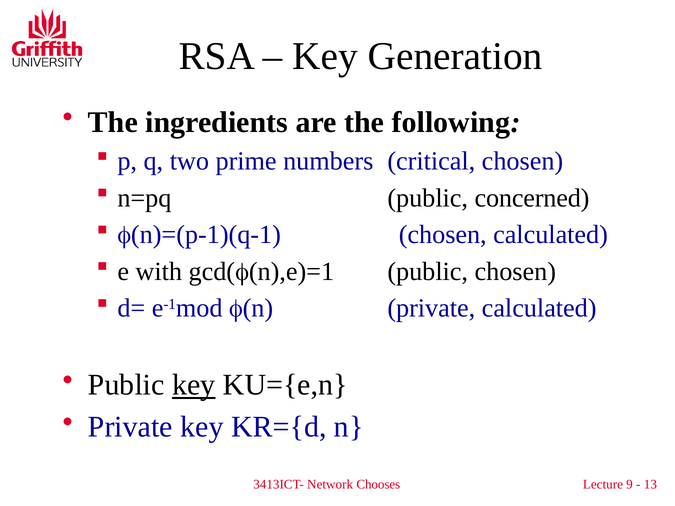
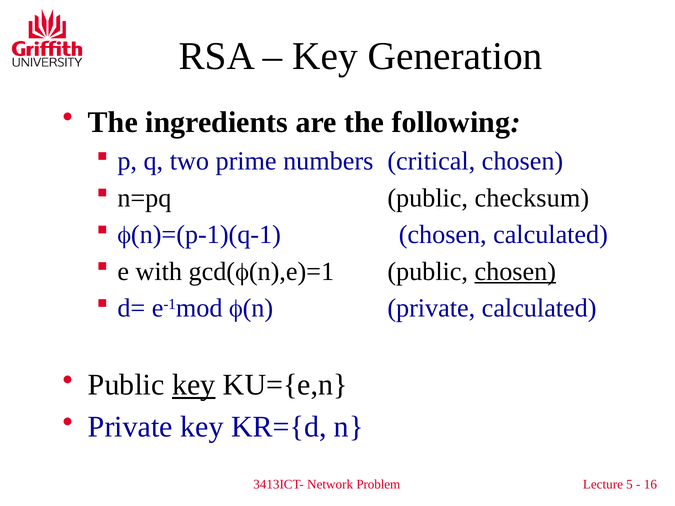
concerned: concerned -> checksum
chosen at (515, 272) underline: none -> present
Chooses: Chooses -> Problem
9: 9 -> 5
13: 13 -> 16
